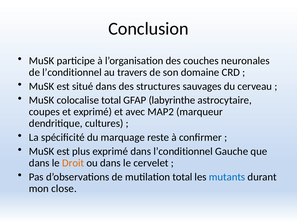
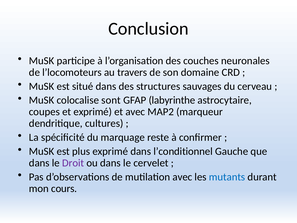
de l’conditionnel: l’conditionnel -> l’locomoteurs
colocalise total: total -> sont
Droit colour: orange -> purple
mutilation total: total -> avec
close: close -> cours
